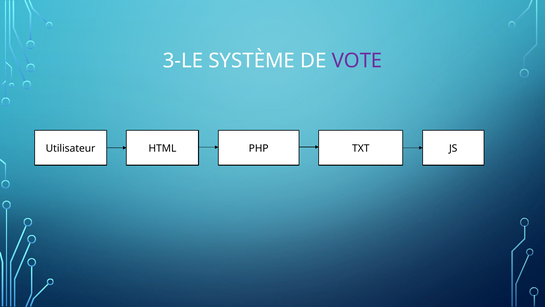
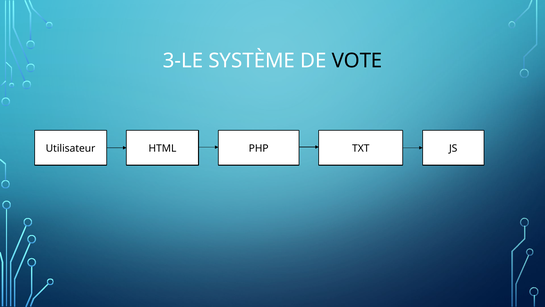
VOTE colour: purple -> black
